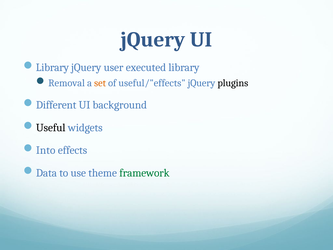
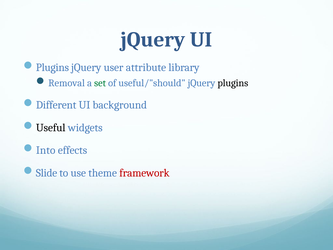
Library at (52, 67): Library -> Plugins
executed: executed -> attribute
set colour: orange -> green
useful/"effects: useful/"effects -> useful/"should
Data: Data -> Slide
framework colour: green -> red
